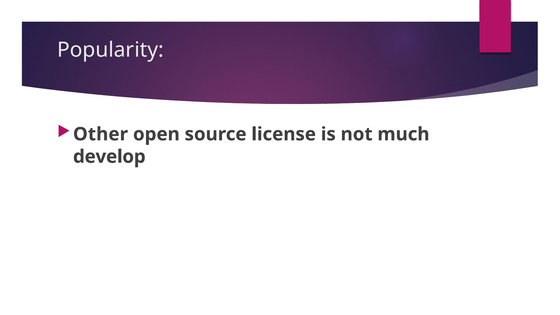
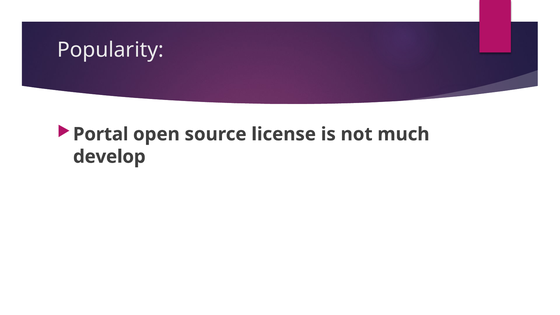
Other: Other -> Portal
